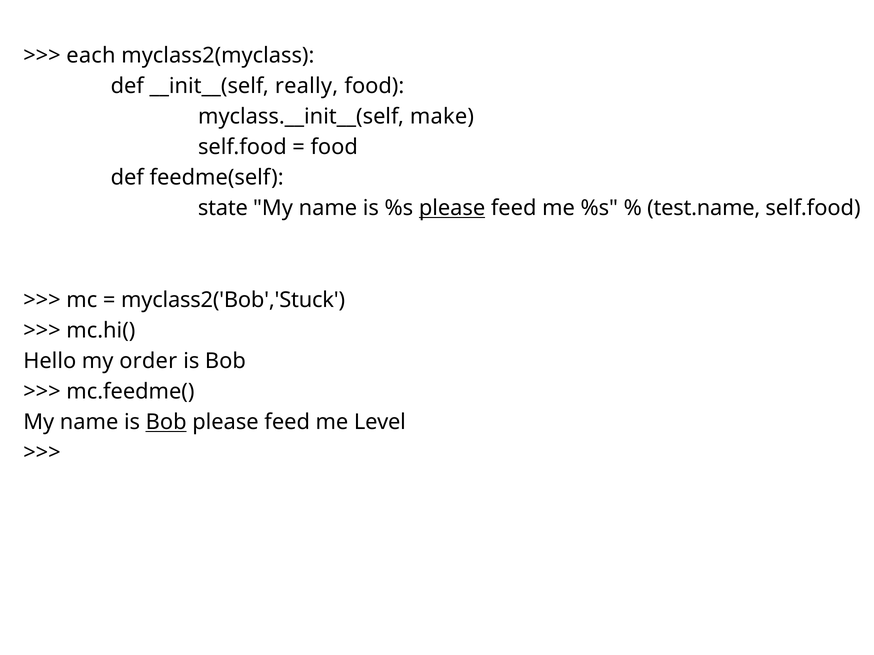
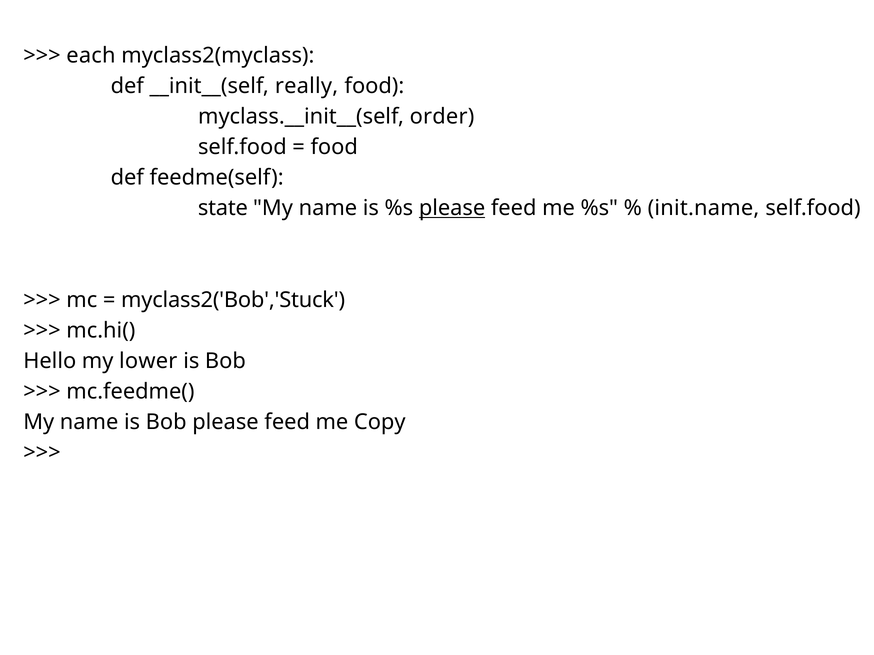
make: make -> order
test.name: test.name -> init.name
order: order -> lower
Bob at (166, 422) underline: present -> none
Level: Level -> Copy
